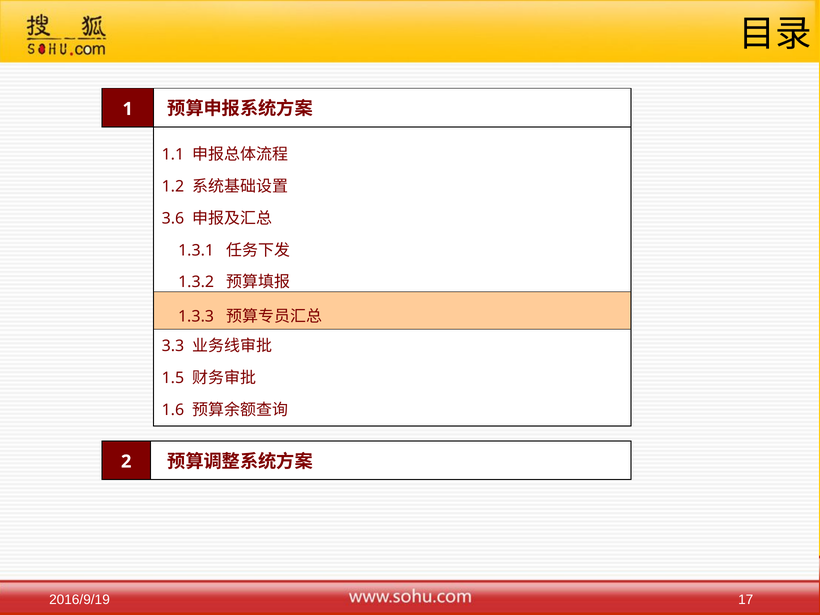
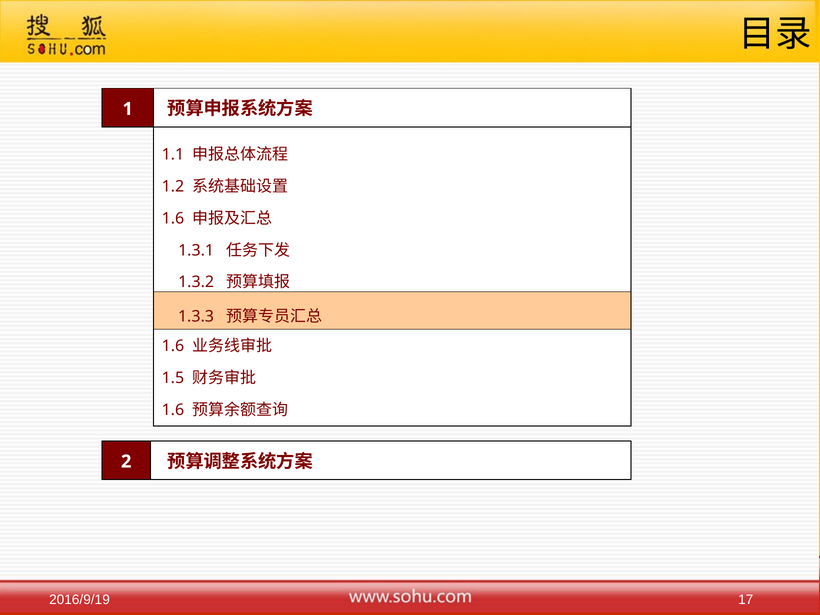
3.6 at (173, 218): 3.6 -> 1.6
3.3 at (173, 346): 3.3 -> 1.6
